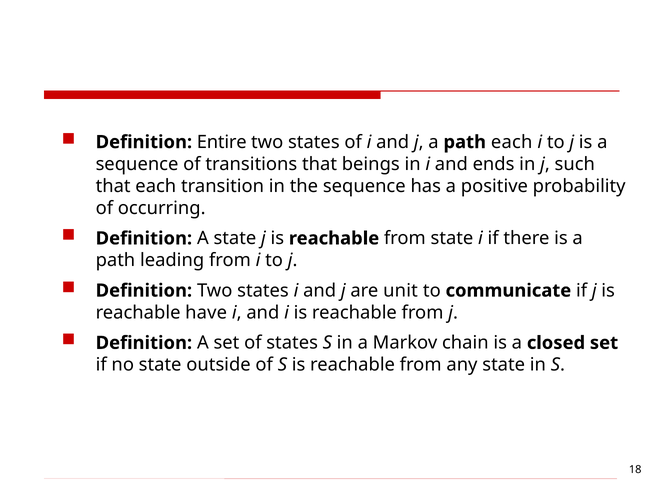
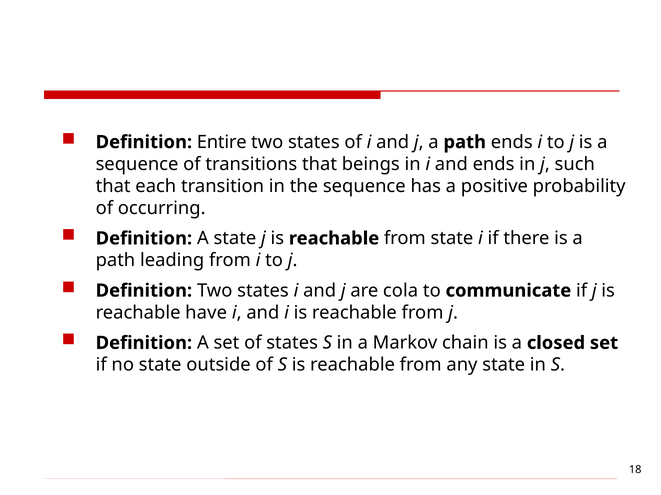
path each: each -> ends
unit: unit -> cola
